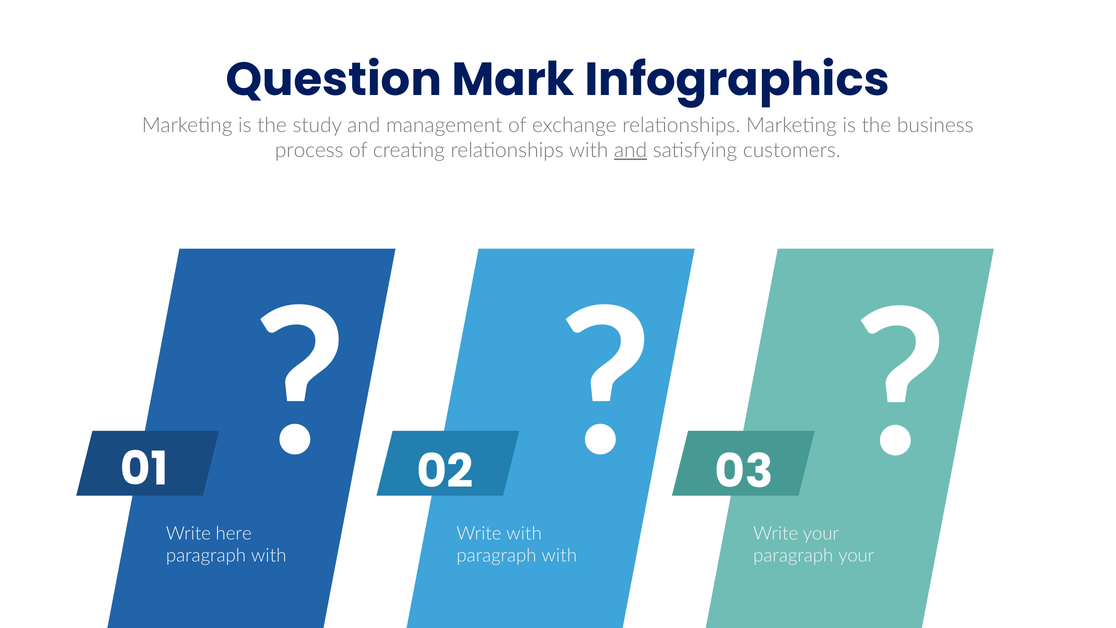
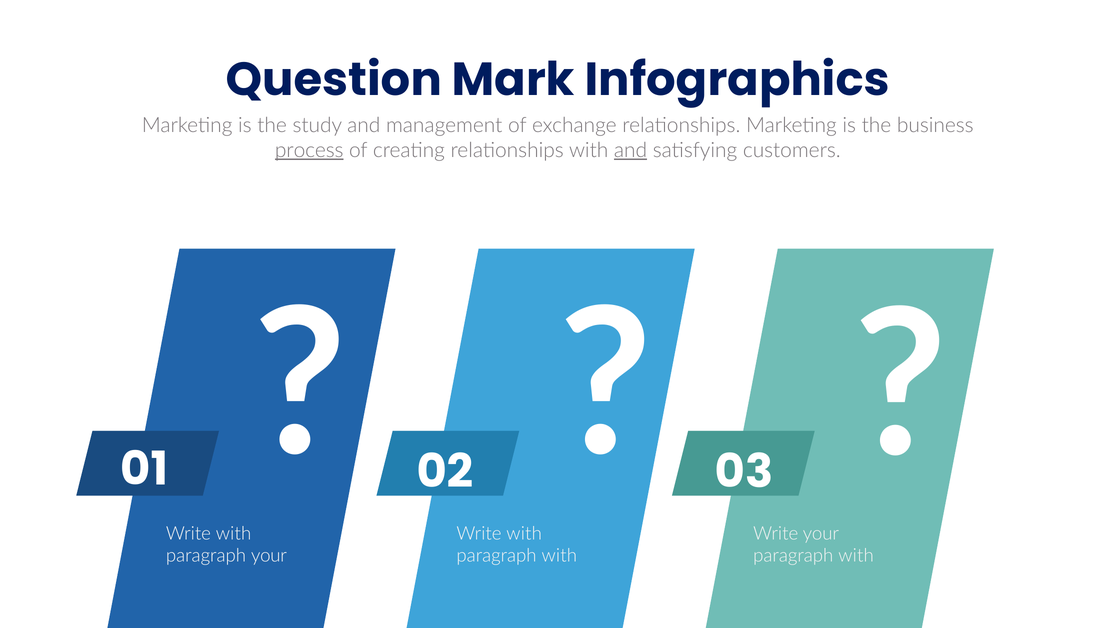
process underline: none -> present
here at (234, 533): here -> with
with at (269, 556): with -> your
your at (856, 556): your -> with
